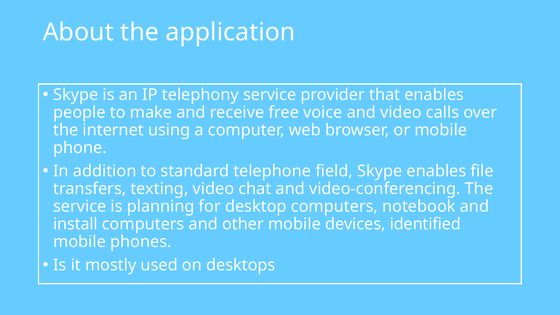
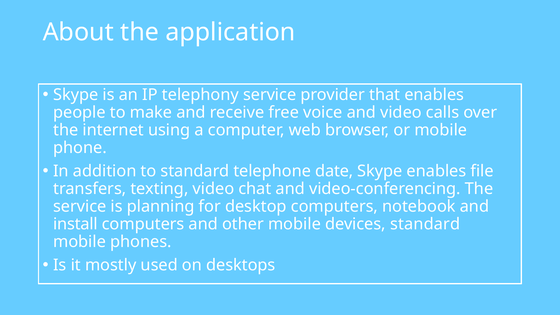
field: field -> date
devices identified: identified -> standard
